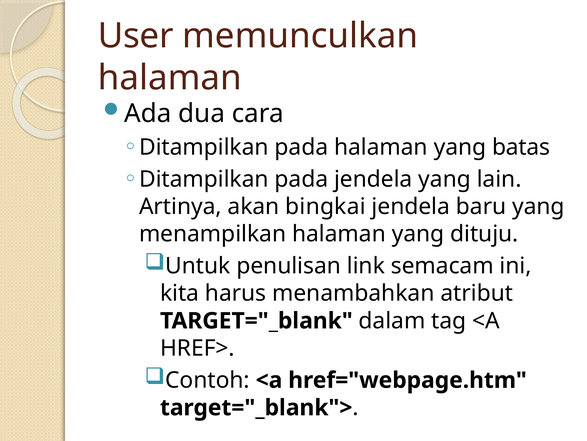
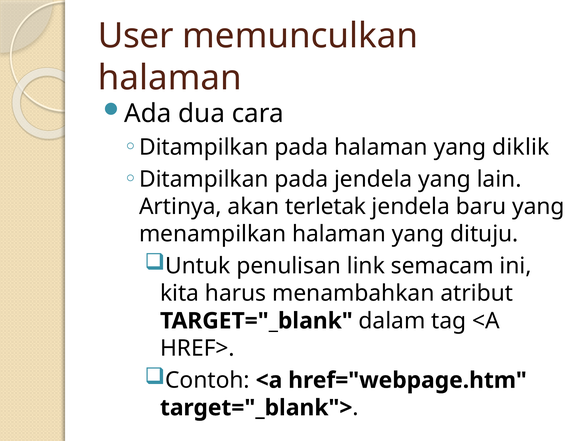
batas: batas -> diklik
bingkai: bingkai -> terletak
